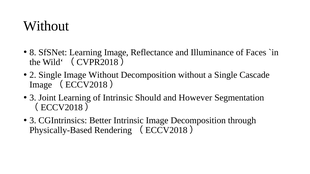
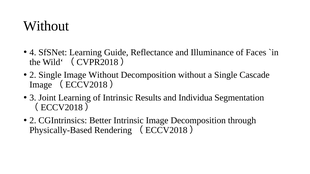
8: 8 -> 4
Learning Image: Image -> Guide
Should: Should -> Results
However: However -> Individua
3 at (33, 121): 3 -> 2
